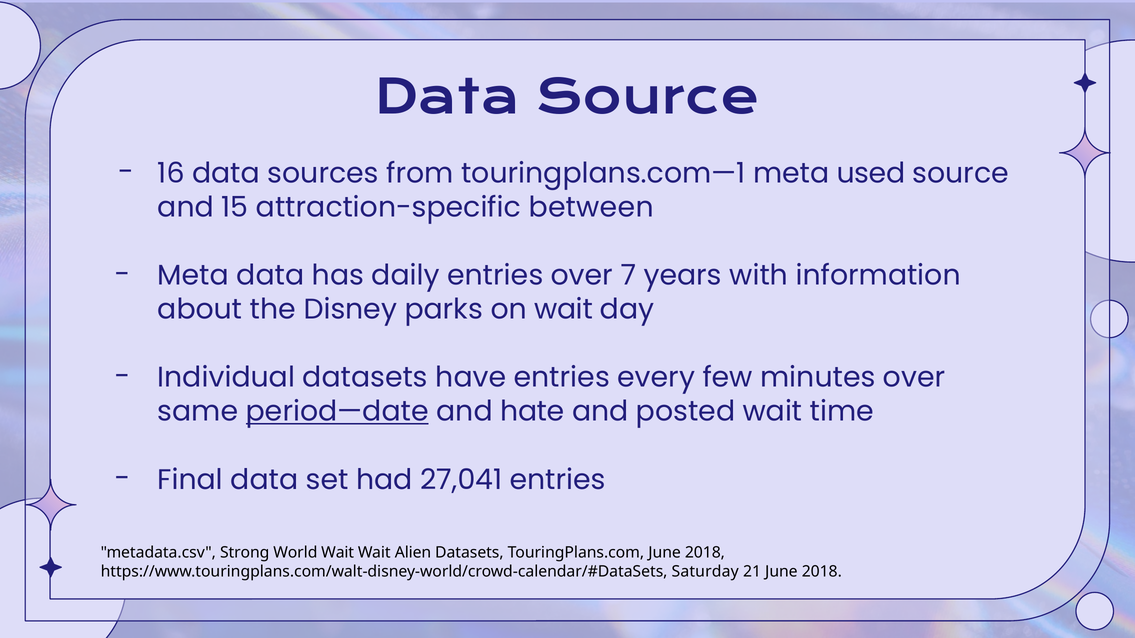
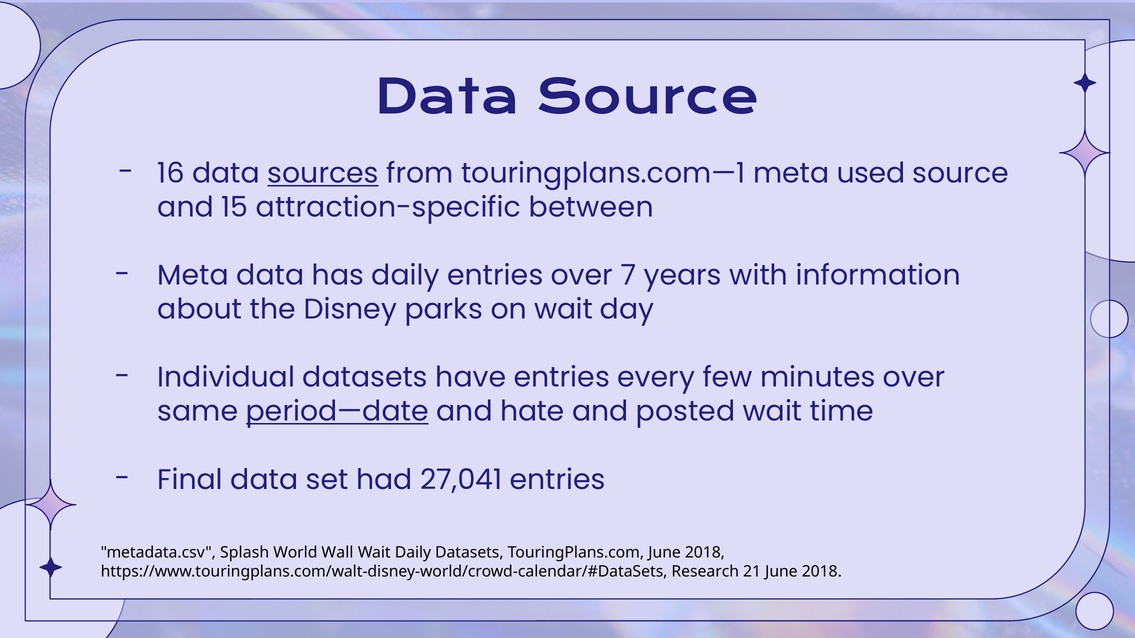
sources underline: none -> present
Strong: Strong -> Splash
World Wait: Wait -> Wall
Wait Alien: Alien -> Daily
Saturday: Saturday -> Research
